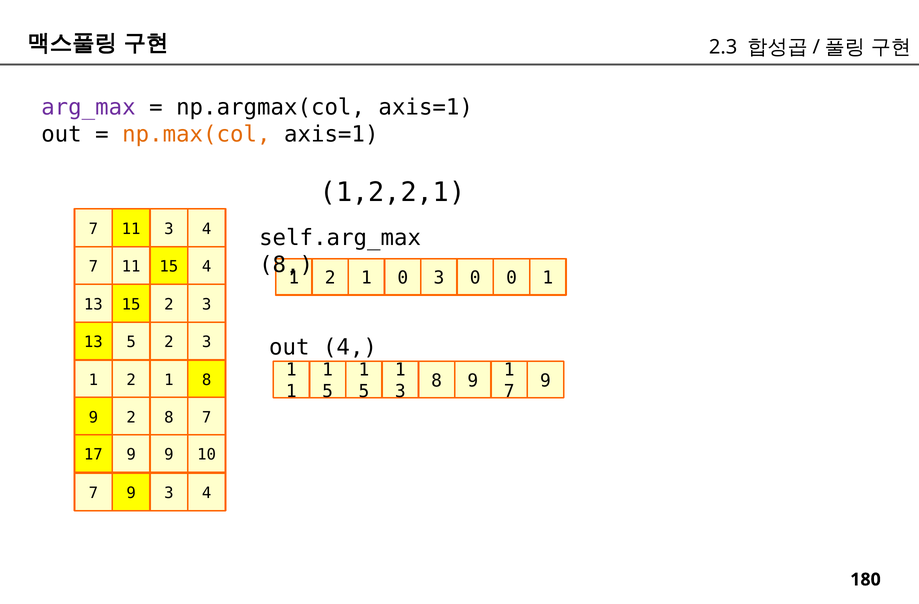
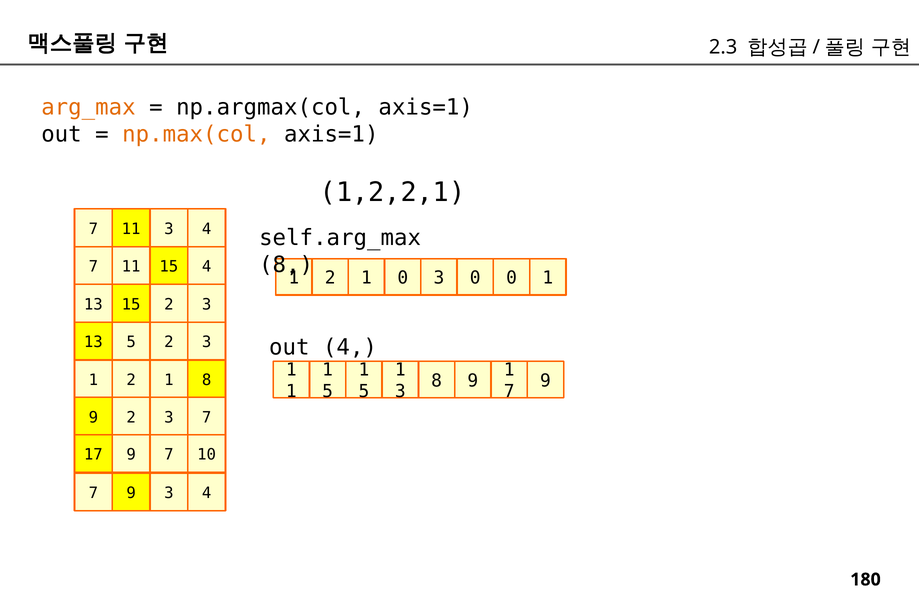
arg_max colour: purple -> orange
9 2 8: 8 -> 3
9 9: 9 -> 7
